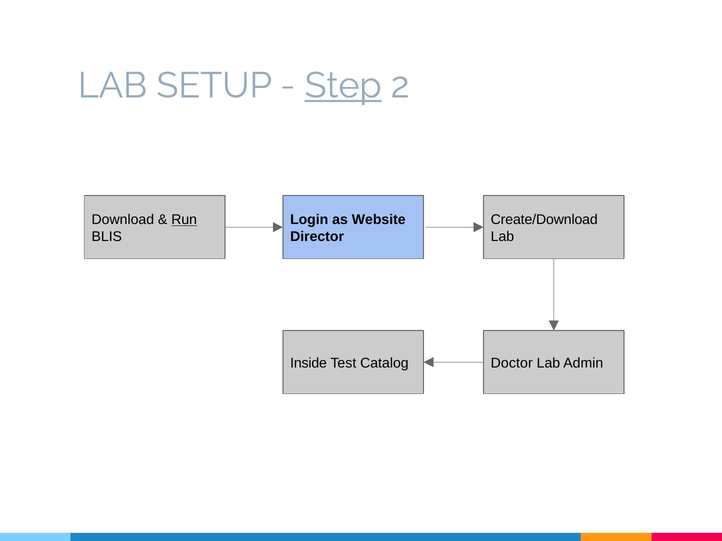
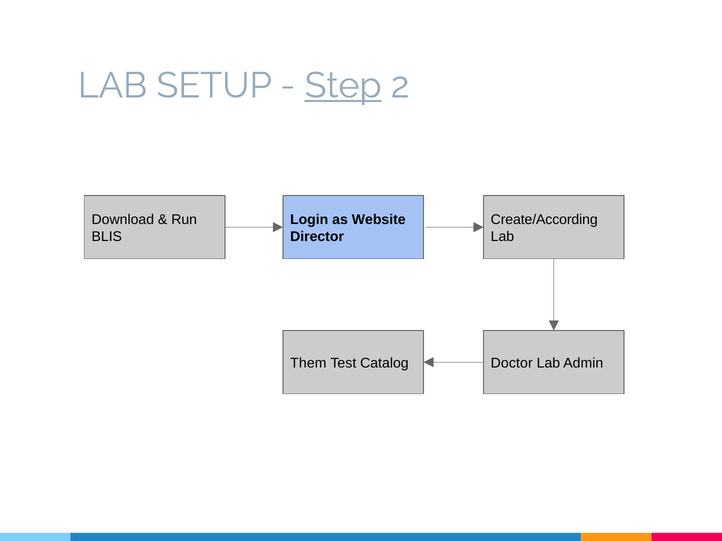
Run underline: present -> none
Create/Download: Create/Download -> Create/According
Inside: Inside -> Them
